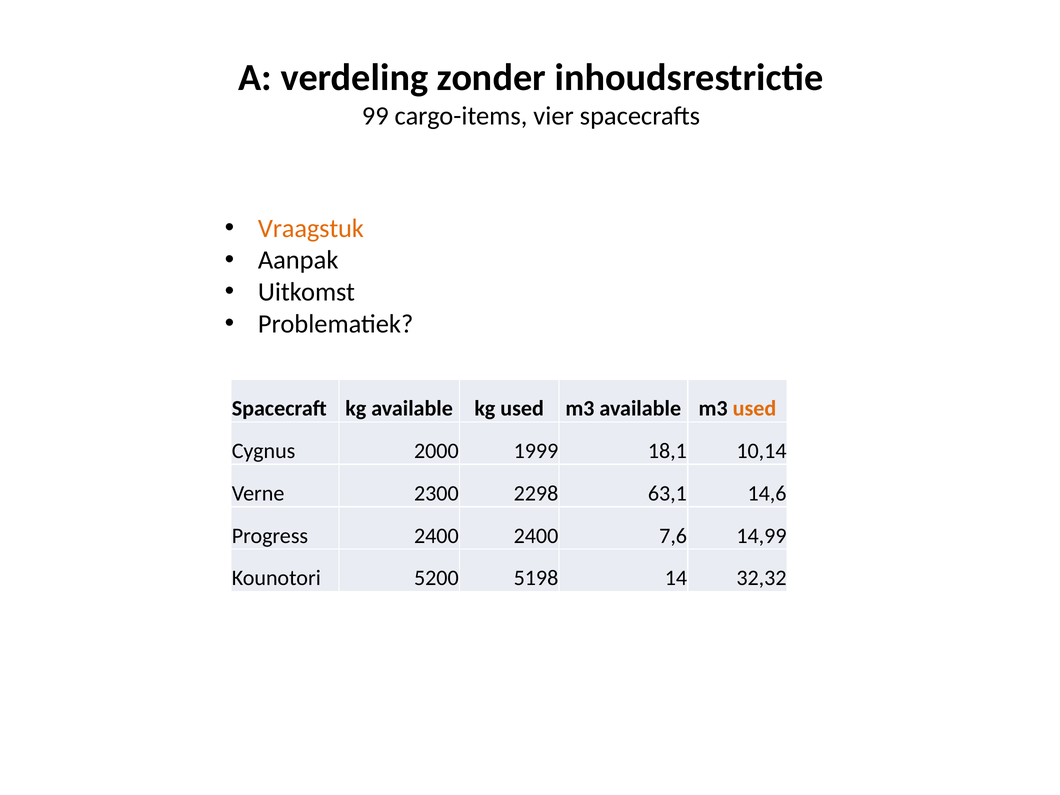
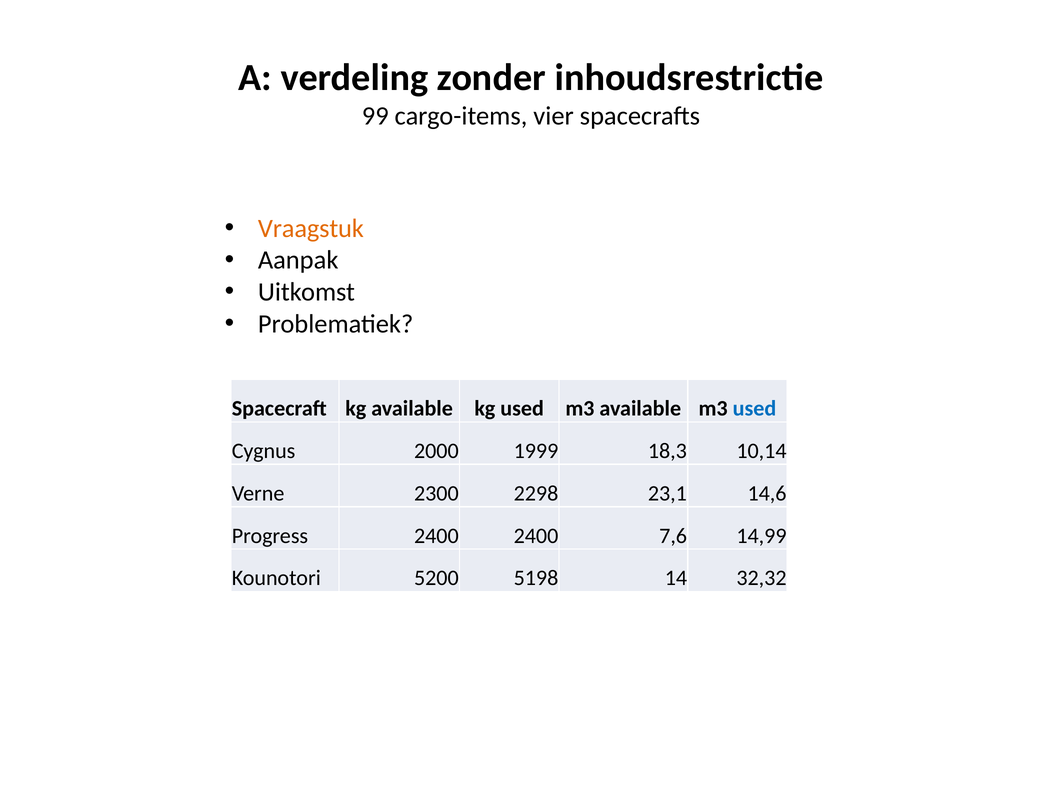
used at (754, 409) colour: orange -> blue
18,1: 18,1 -> 18,3
63,1: 63,1 -> 23,1
